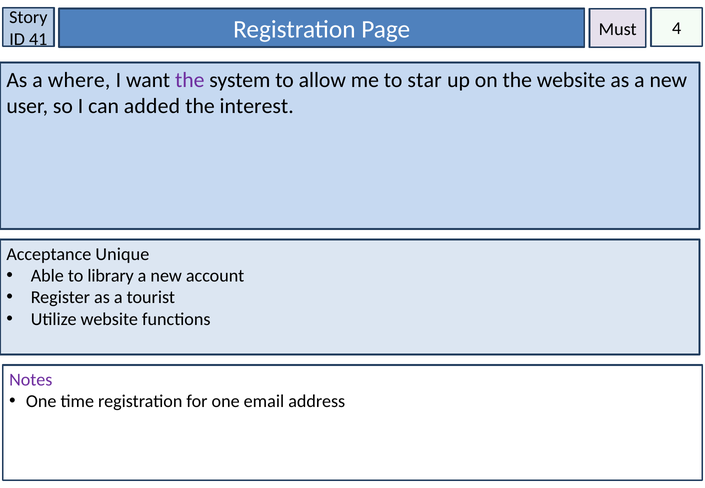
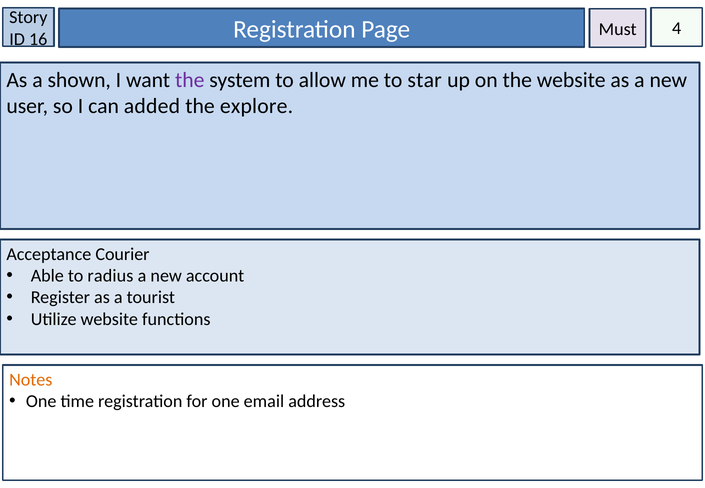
41: 41 -> 16
where: where -> shown
interest: interest -> explore
Unique: Unique -> Courier
library: library -> radius
Notes colour: purple -> orange
